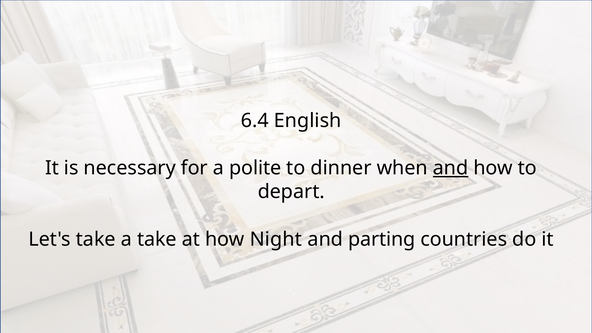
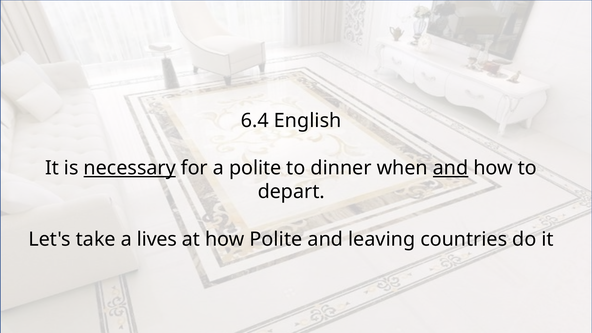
necessary underline: none -> present
a take: take -> lives
how Night: Night -> Polite
parting: parting -> leaving
